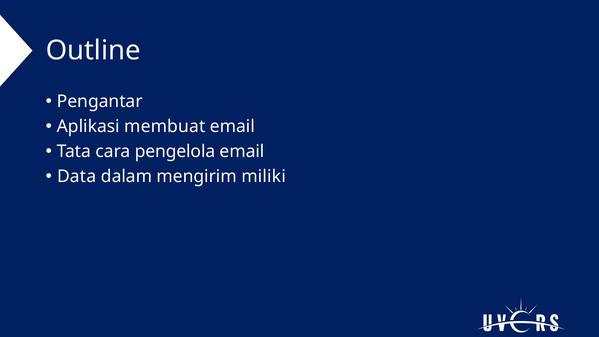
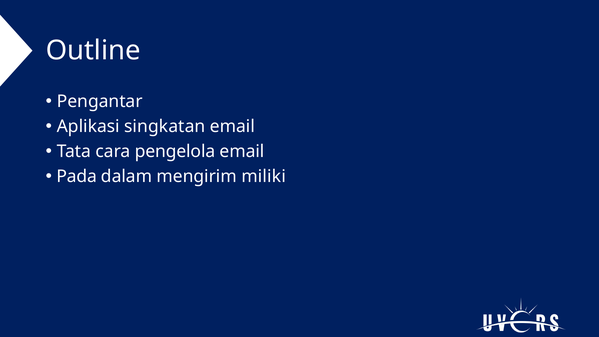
membuat: membuat -> singkatan
Data: Data -> Pada
